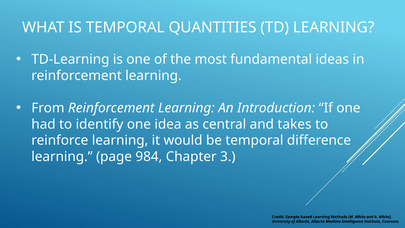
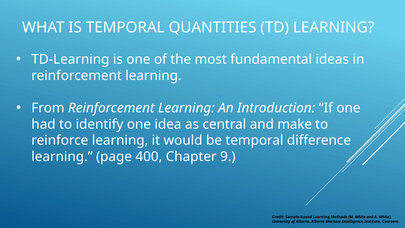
takes: takes -> make
984: 984 -> 400
3: 3 -> 9
